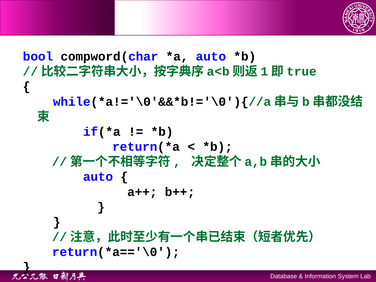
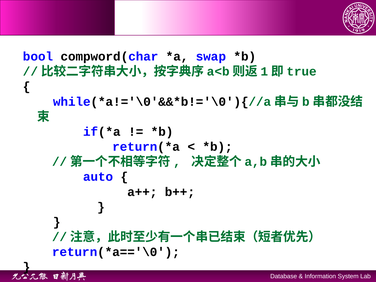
auto at (211, 57): auto -> swap
